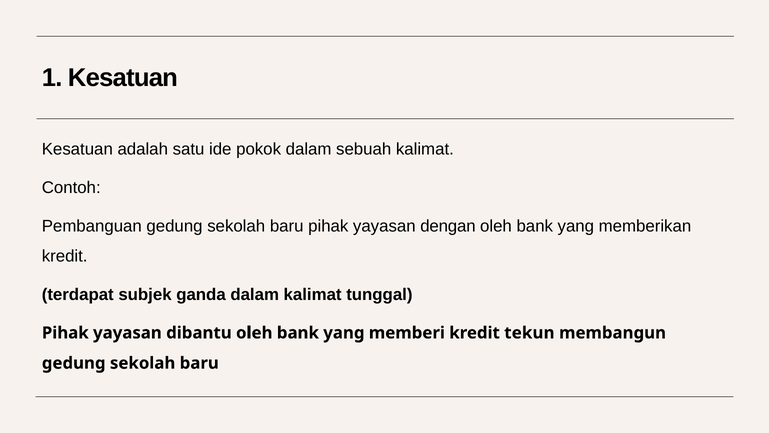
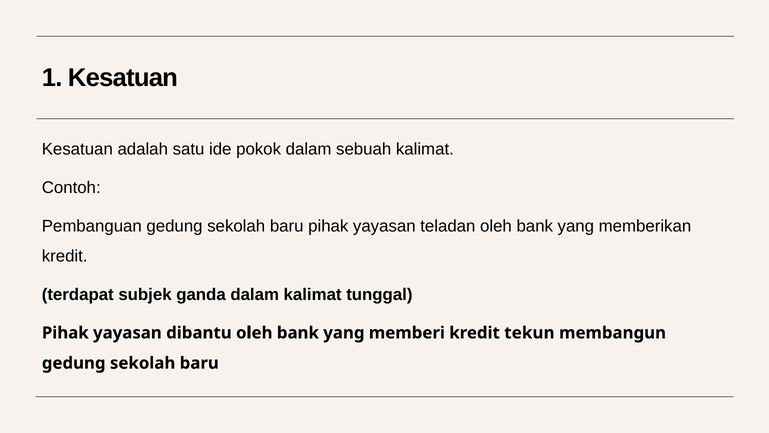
dengan: dengan -> teladan
